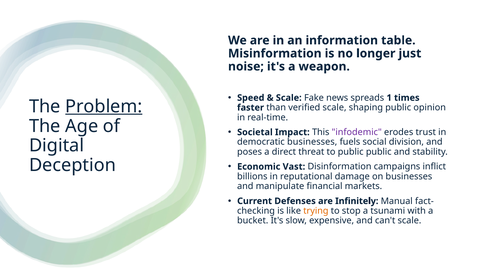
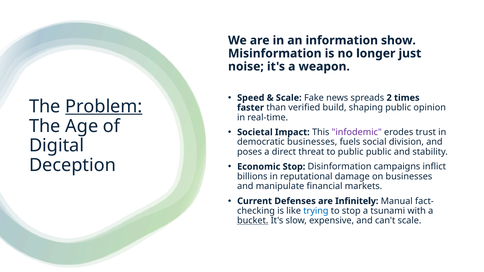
table: table -> show
1: 1 -> 2
verified scale: scale -> build
Economic Vast: Vast -> Stop
trying colour: orange -> blue
bucket underline: none -> present
